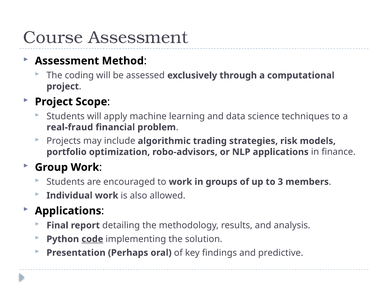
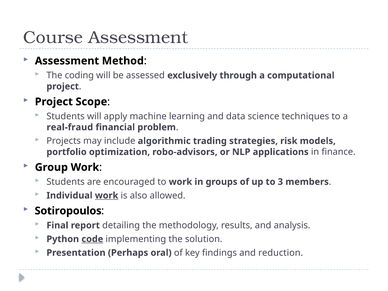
work at (107, 196) underline: none -> present
Applications at (68, 211): Applications -> Sotiropoulos
predictive: predictive -> reduction
